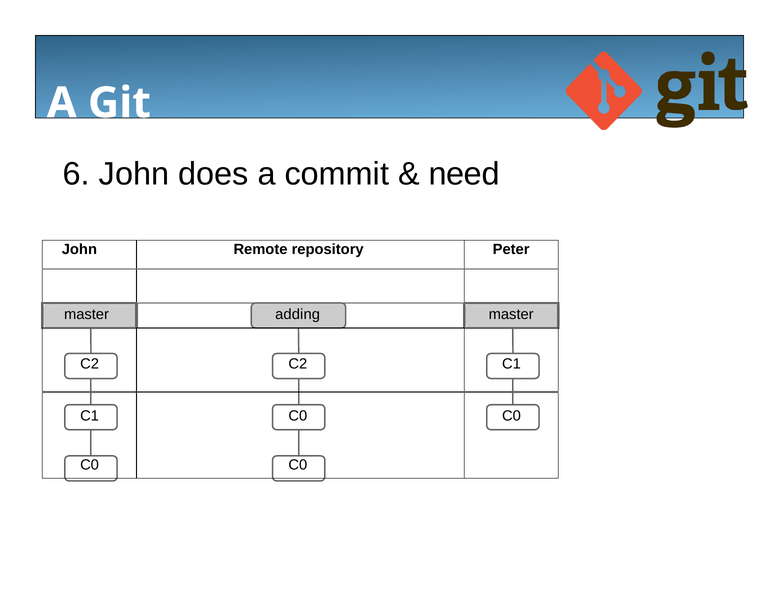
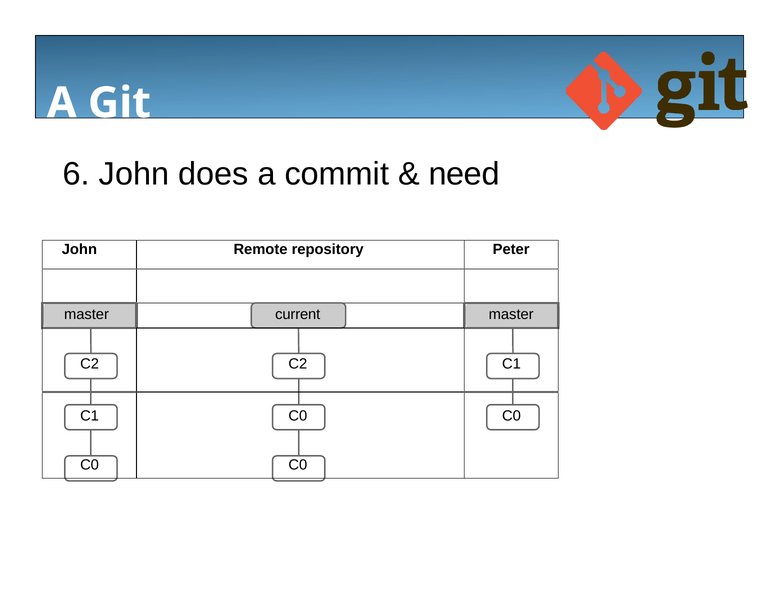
adding: adding -> current
